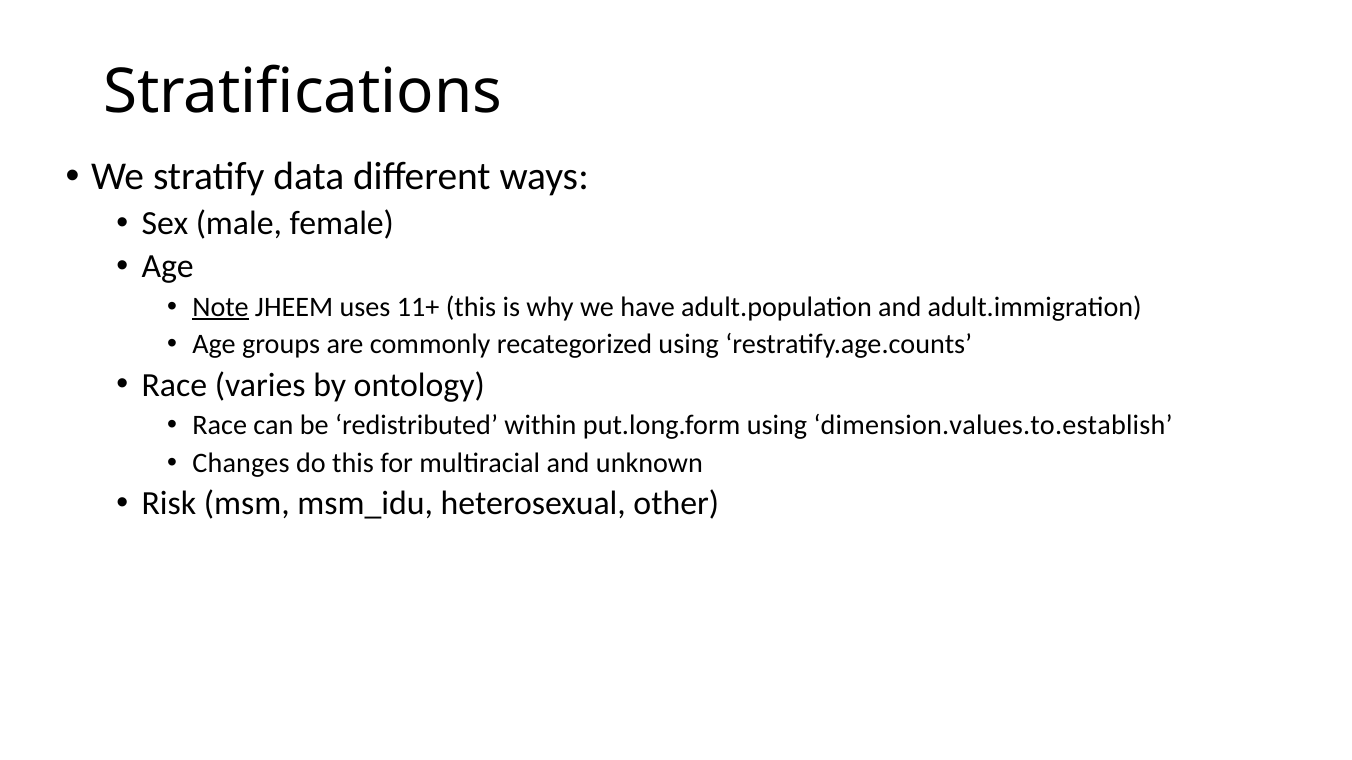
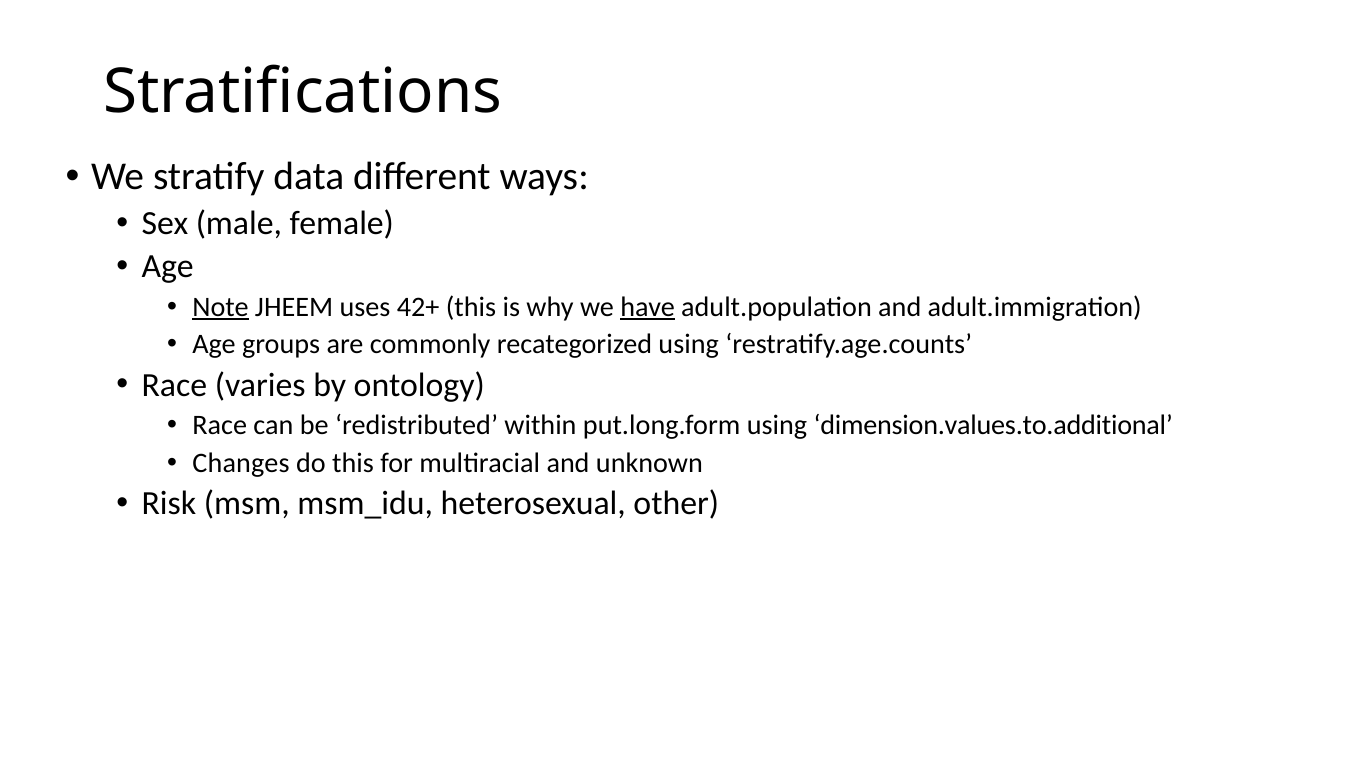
11+: 11+ -> 42+
have underline: none -> present
dimension.values.to.establish: dimension.values.to.establish -> dimension.values.to.additional
